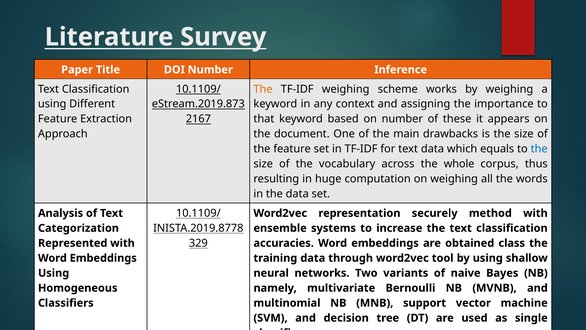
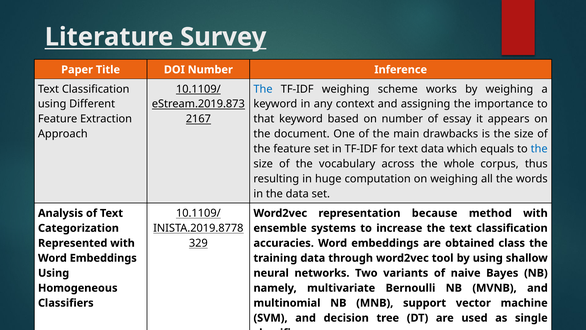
The at (263, 89) colour: orange -> blue
these: these -> essay
securely: securely -> because
